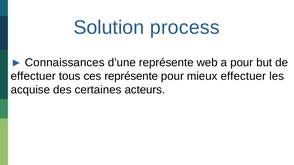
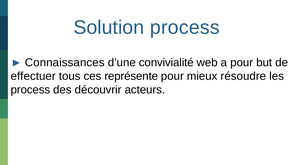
d’une représente: représente -> convivialité
mieux effectuer: effectuer -> résoudre
acquise at (30, 90): acquise -> process
certaines: certaines -> découvrir
